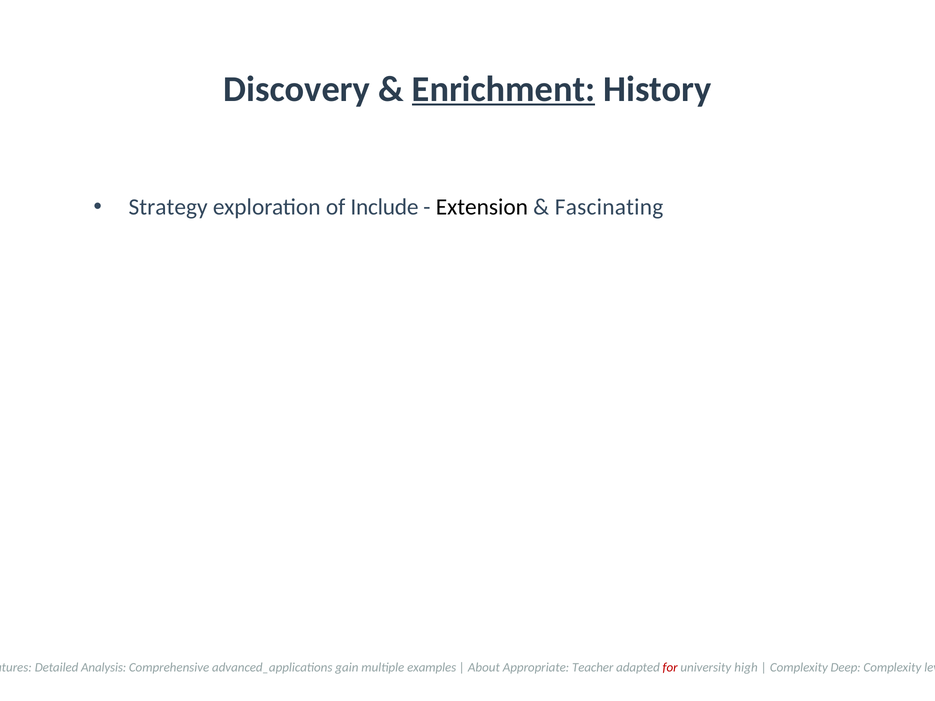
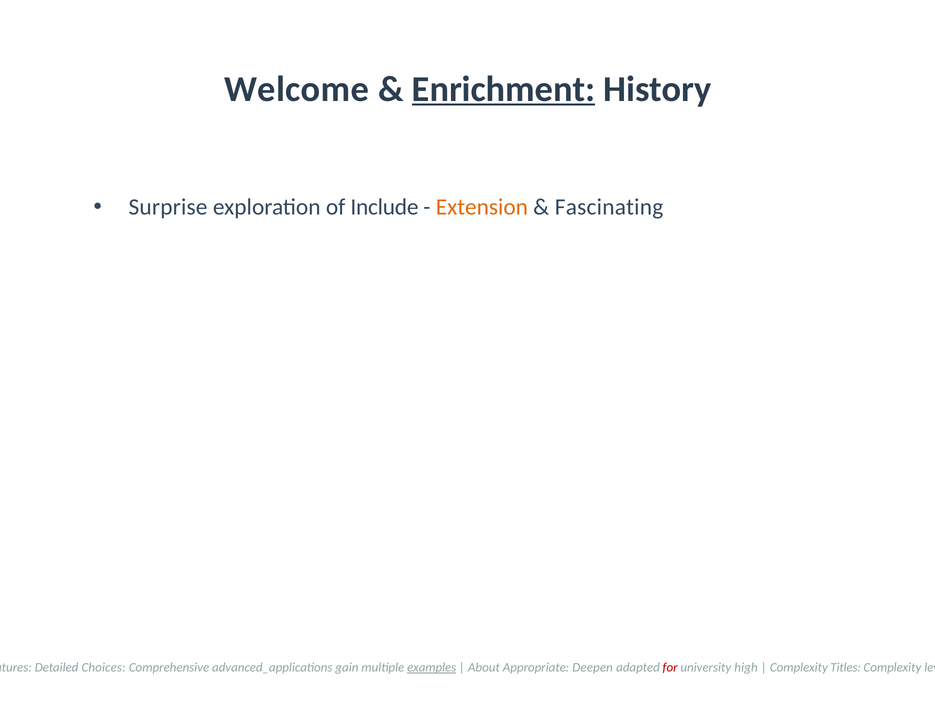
Discovery: Discovery -> Welcome
Strategy: Strategy -> Surprise
Extension colour: black -> orange
Analysis: Analysis -> Choices
examples underline: none -> present
Teacher: Teacher -> Deepen
Deep: Deep -> Titles
